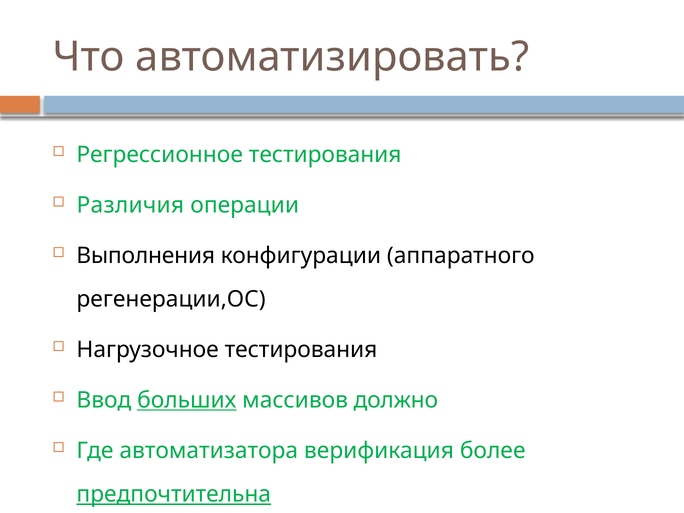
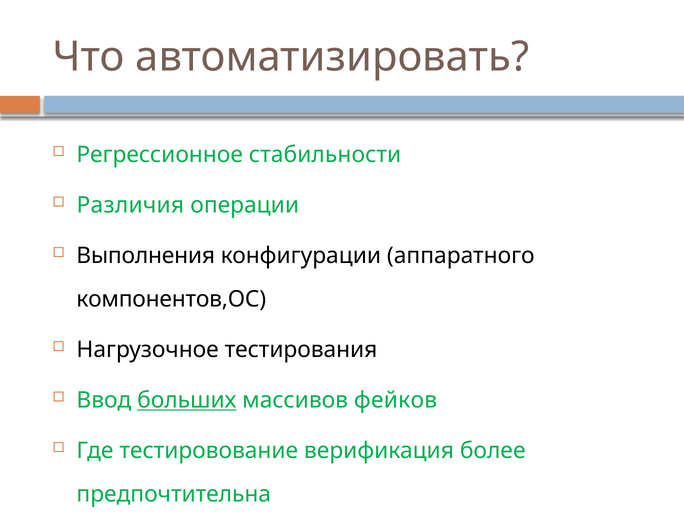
Регрессионное тестирования: тестирования -> стабильности
регенерации,ОС: регенерации,ОС -> компонентов,ОС
должно: должно -> фейков
автоматизатора: автоматизатора -> тестировование
предпочтительна underline: present -> none
